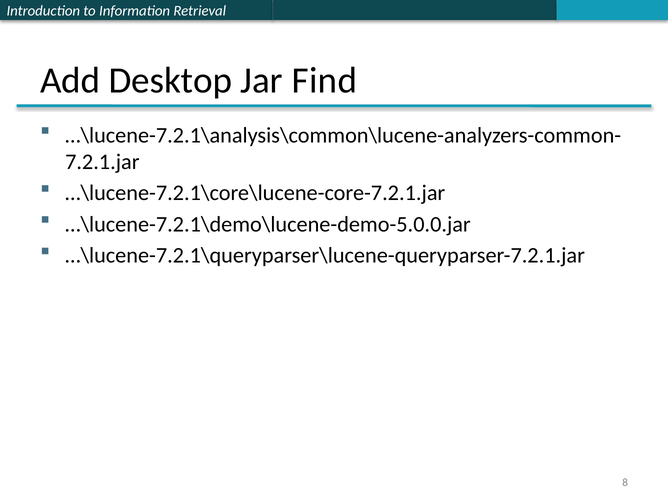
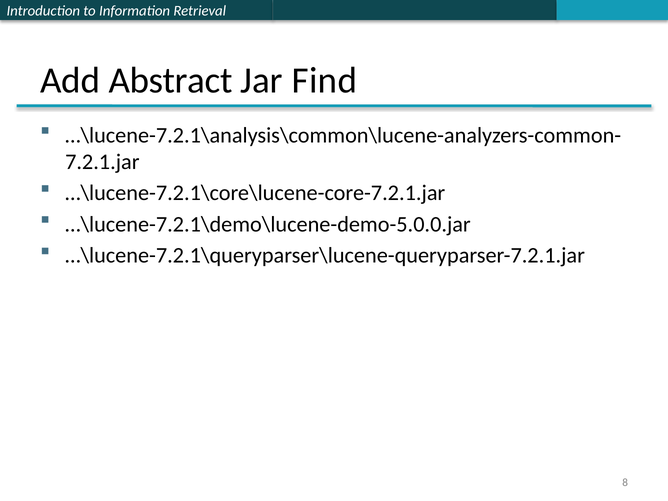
Desktop: Desktop -> Abstract
